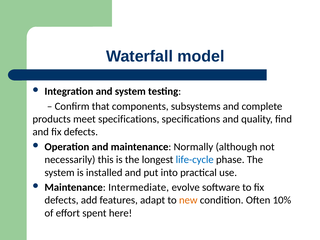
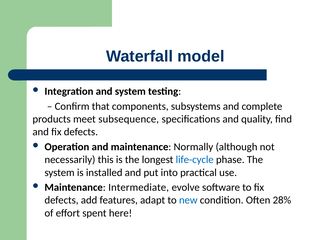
meet specifications: specifications -> subsequence
new colour: orange -> blue
10%: 10% -> 28%
